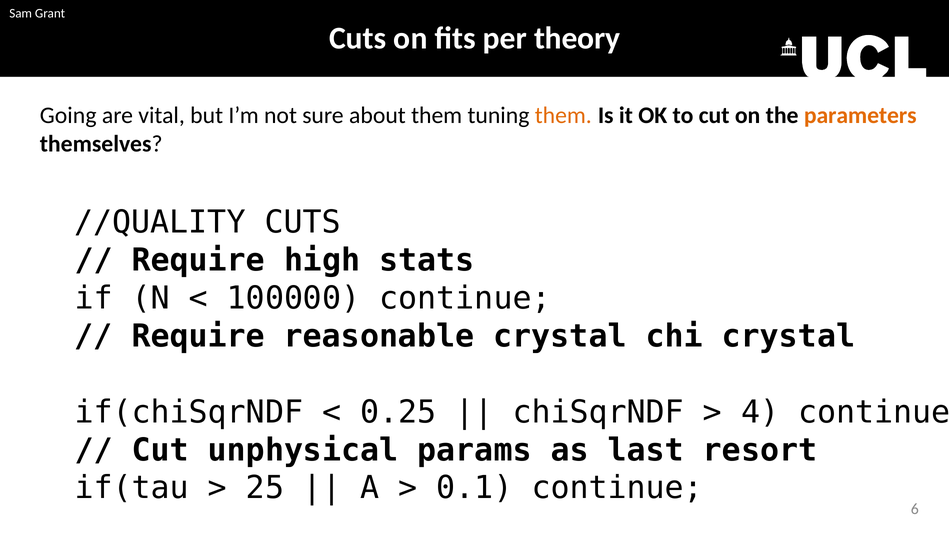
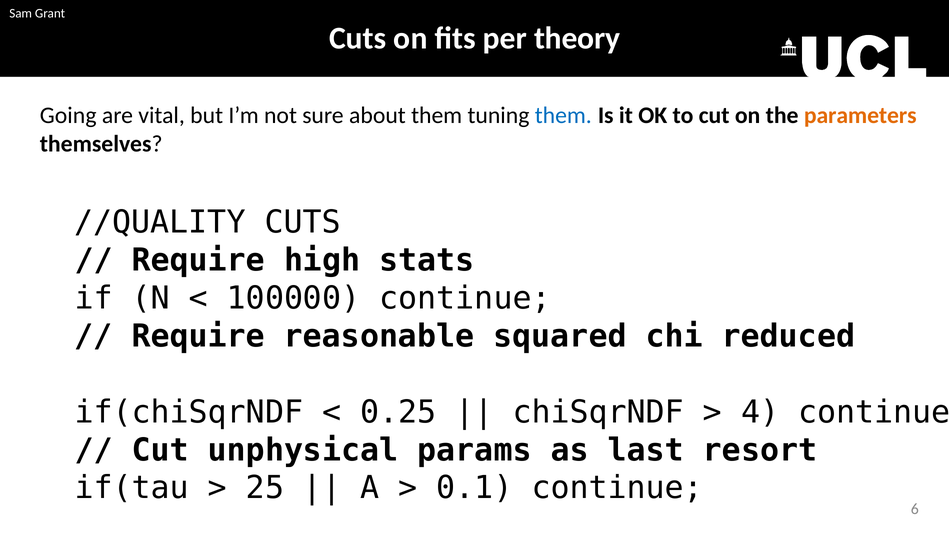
them at (563, 115) colour: orange -> blue
reasonable crystal: crystal -> squared
chi crystal: crystal -> reduced
